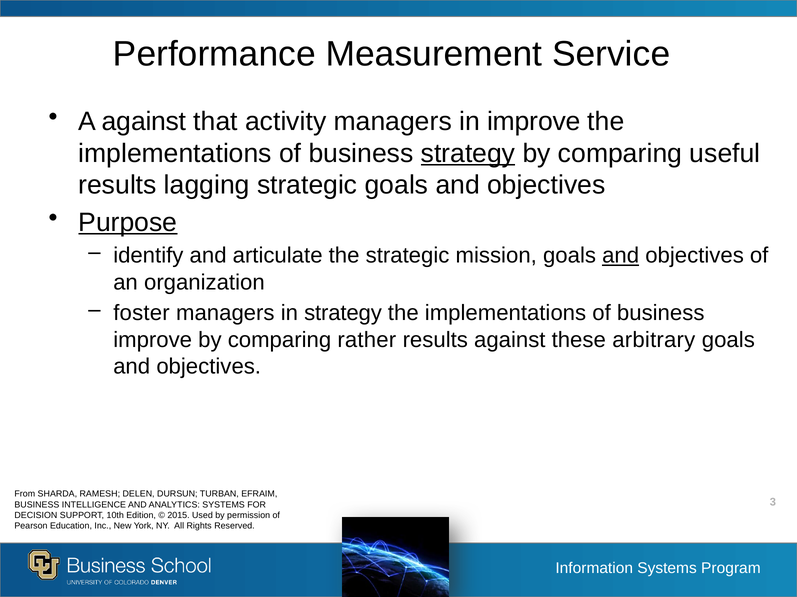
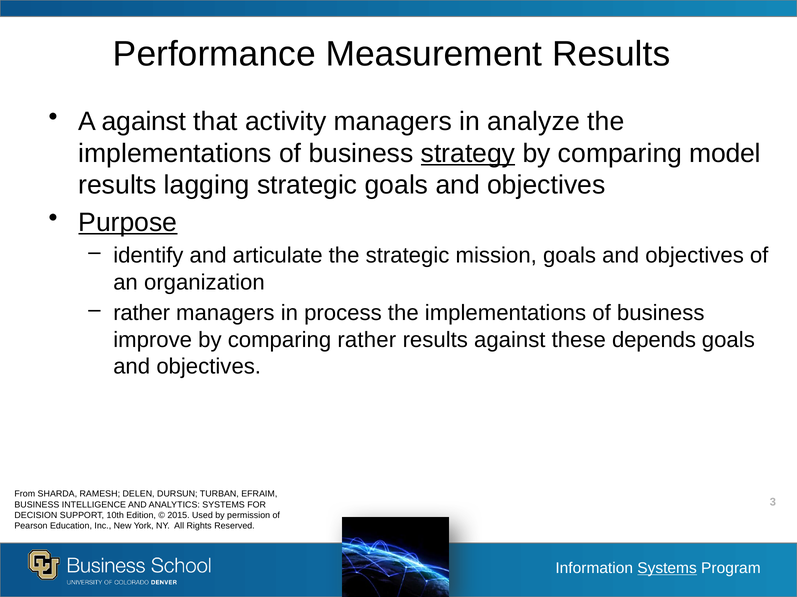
Measurement Service: Service -> Results
in improve: improve -> analyze
useful: useful -> model
and at (621, 256) underline: present -> none
foster at (141, 314): foster -> rather
in strategy: strategy -> process
arbitrary: arbitrary -> depends
Systems at (667, 569) underline: none -> present
